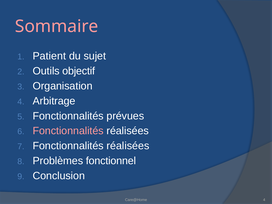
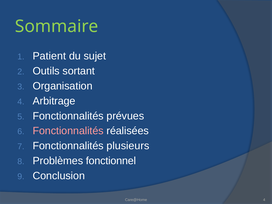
Sommaire colour: pink -> light green
objectif: objectif -> sortant
réalisées at (128, 146): réalisées -> plusieurs
